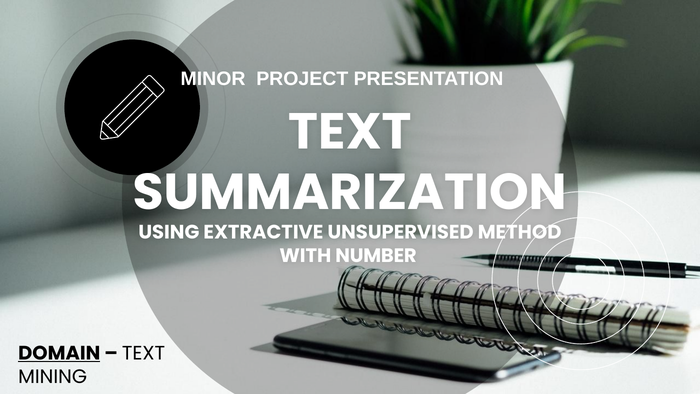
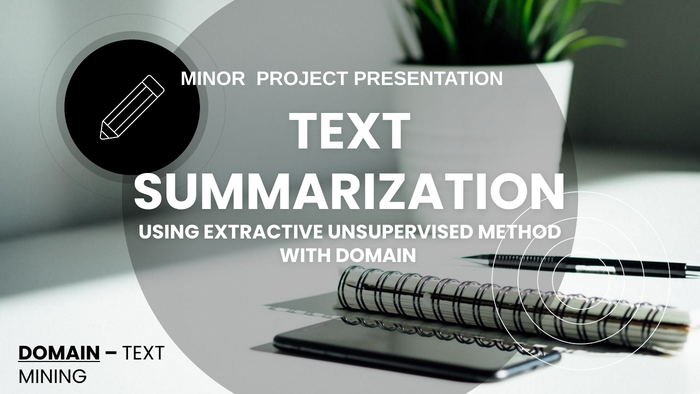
WITH NUMBER: NUMBER -> DOMAIN
